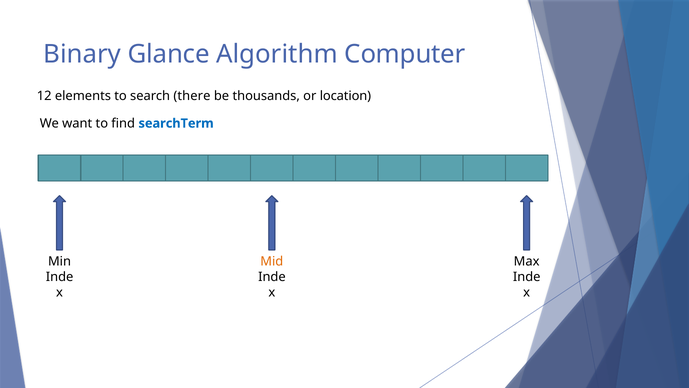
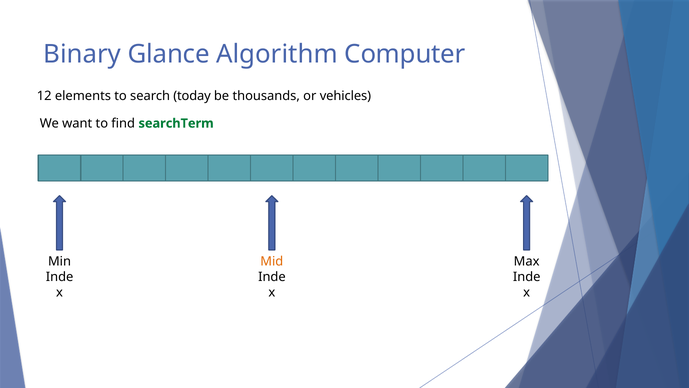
there: there -> today
location: location -> vehicles
searchTerm colour: blue -> green
